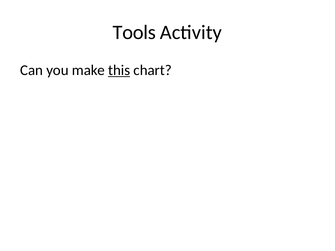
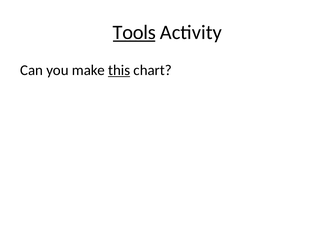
Tools underline: none -> present
